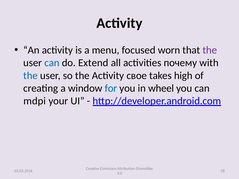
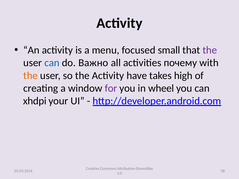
worn: worn -> small
Extend: Extend -> Важно
the at (31, 76) colour: blue -> orange
свое: свое -> have
for colour: blue -> purple
mdpi: mdpi -> xhdpi
